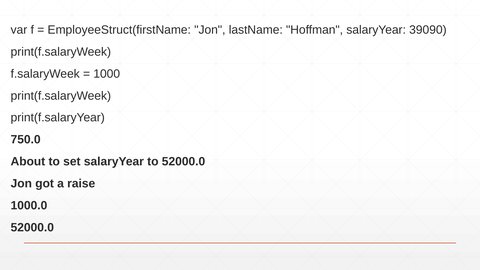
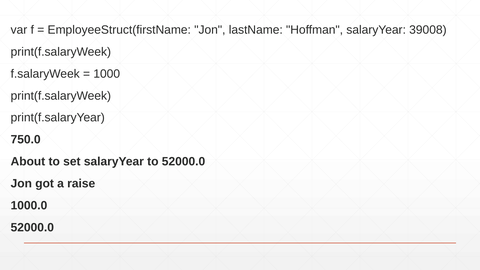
39090: 39090 -> 39008
